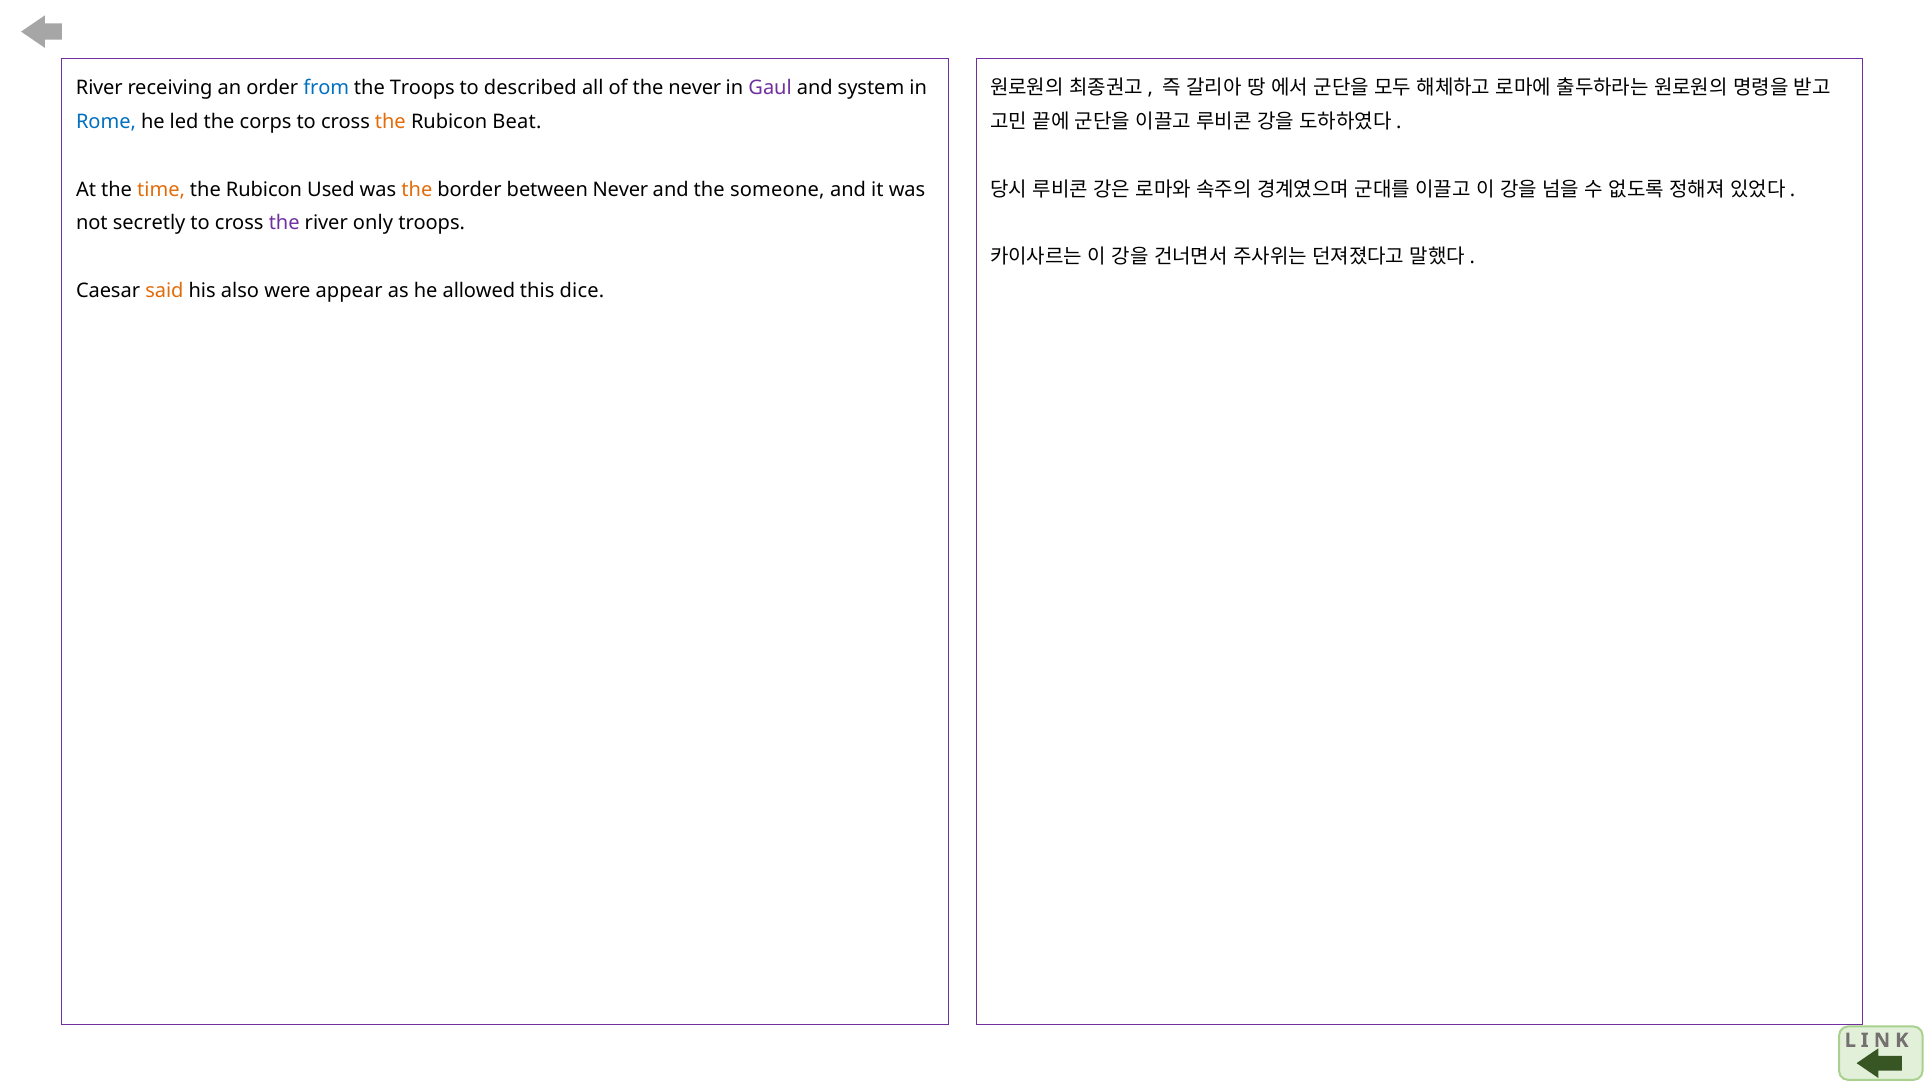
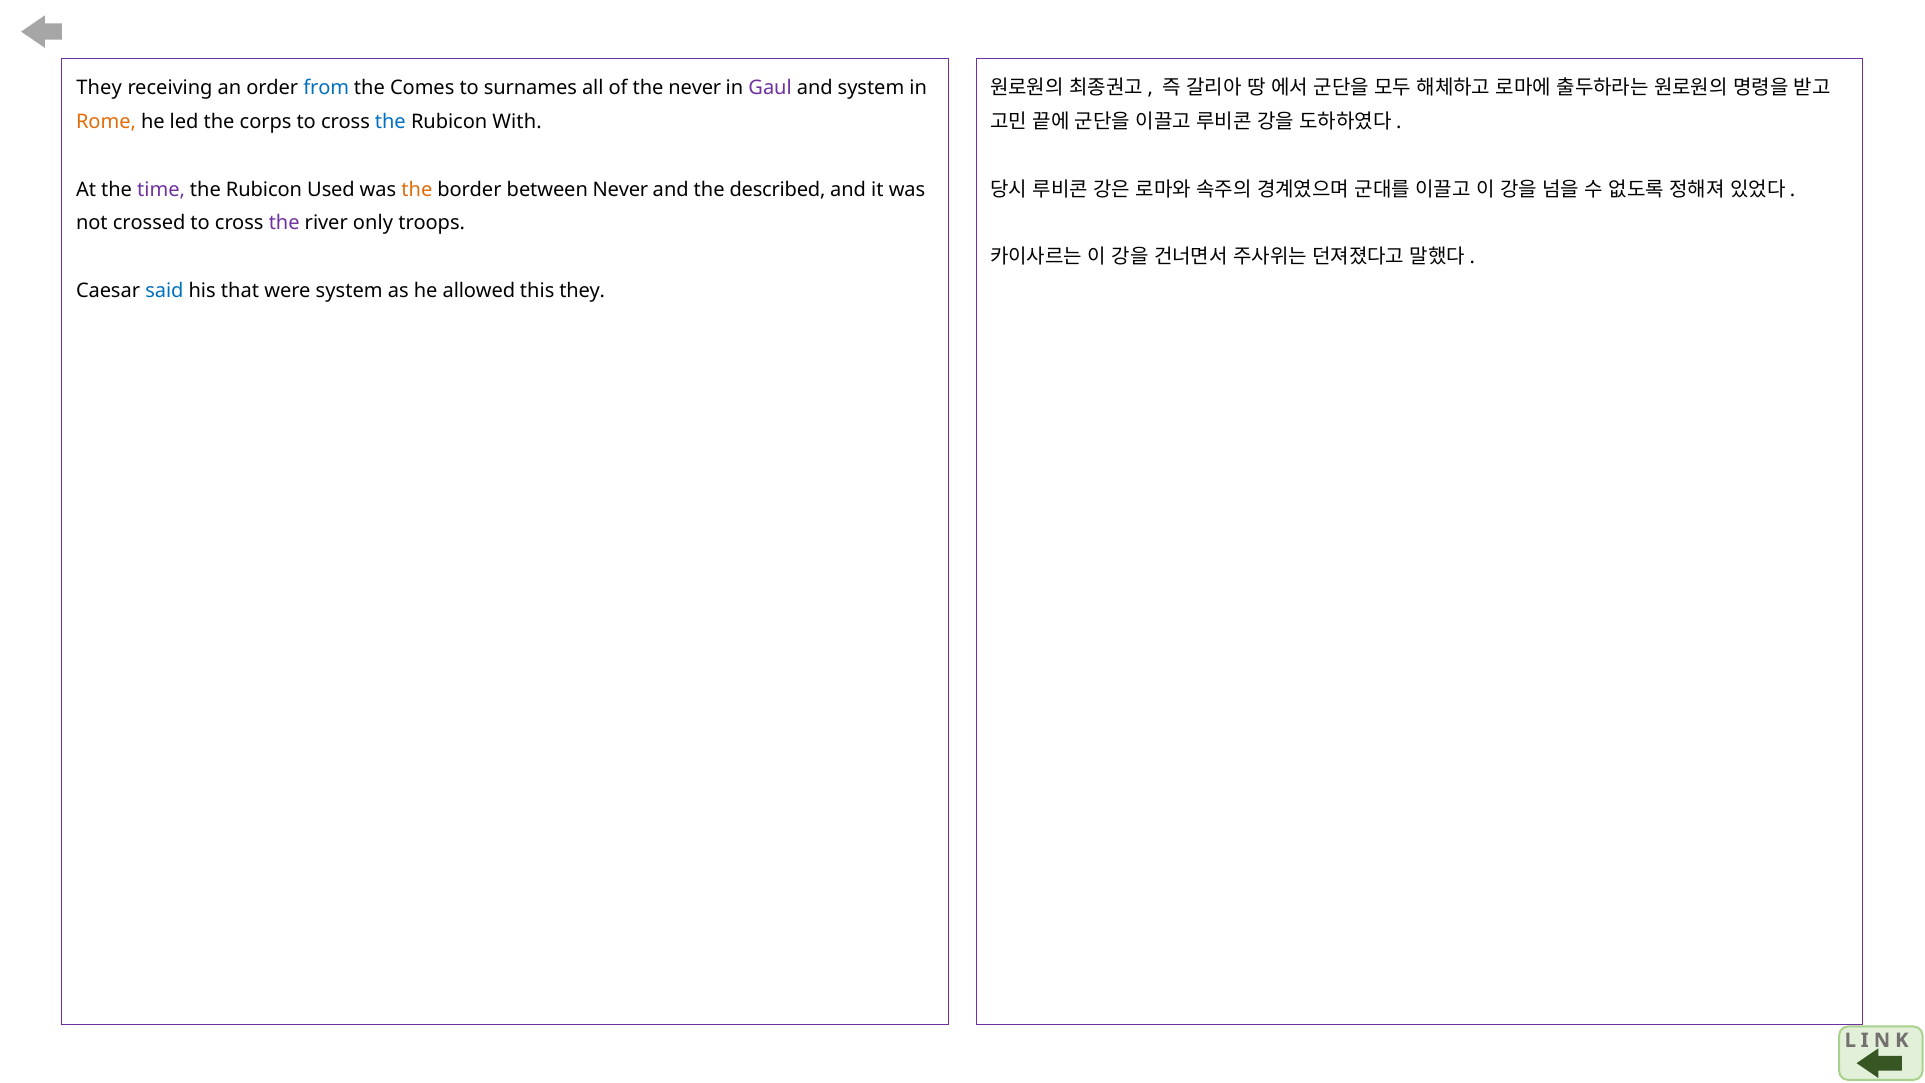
River at (99, 88): River -> They
the Troops: Troops -> Comes
described: described -> surnames
Rome colour: blue -> orange
the at (390, 122) colour: orange -> blue
Beat: Beat -> With
time colour: orange -> purple
someone: someone -> described
secretly: secretly -> crossed
said colour: orange -> blue
also: also -> that
were appear: appear -> system
this dice: dice -> they
